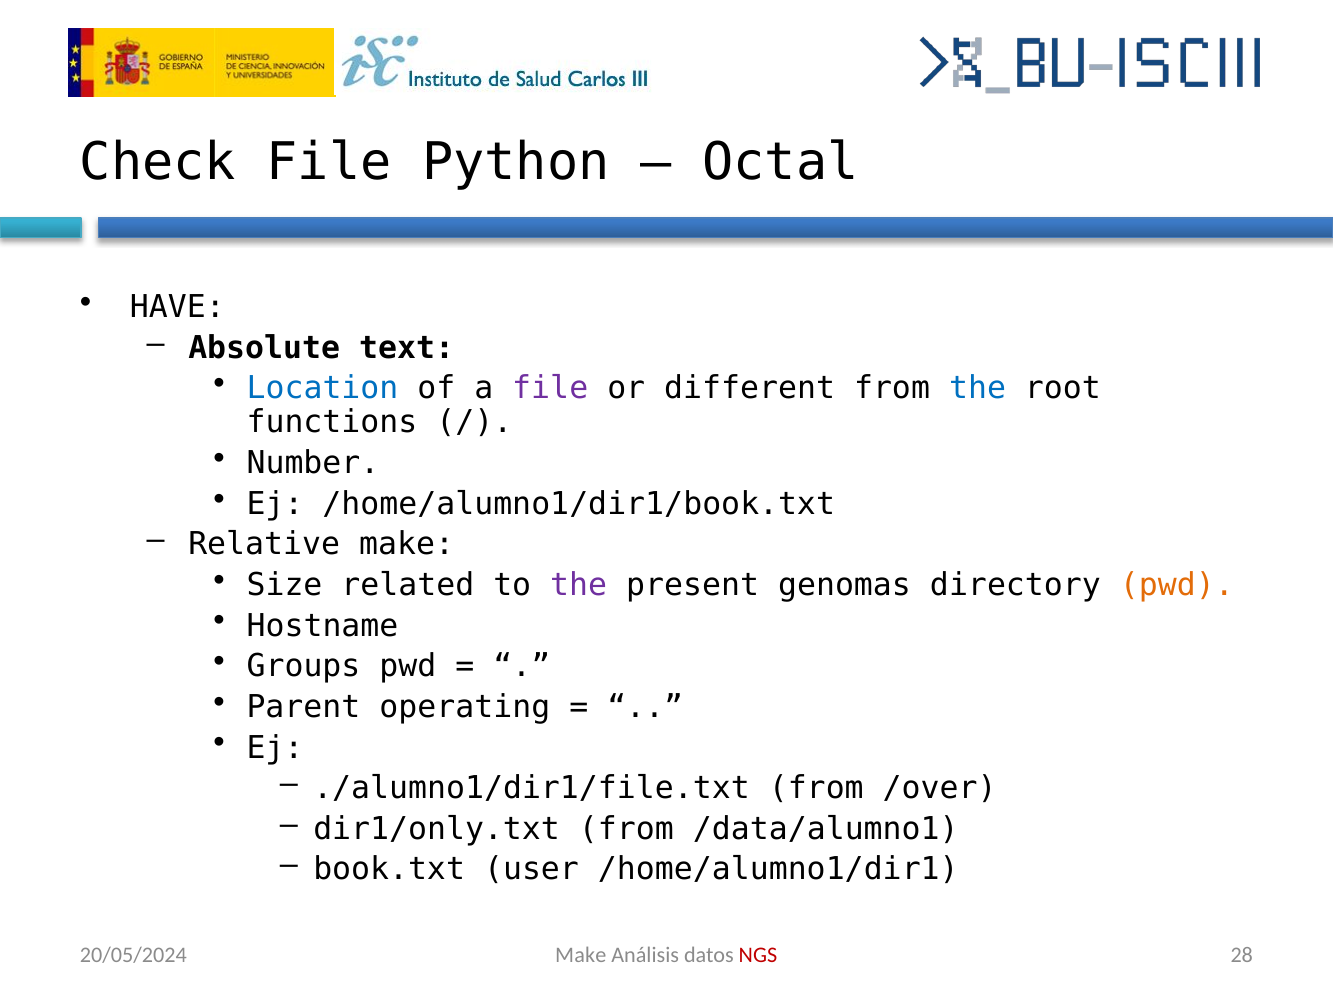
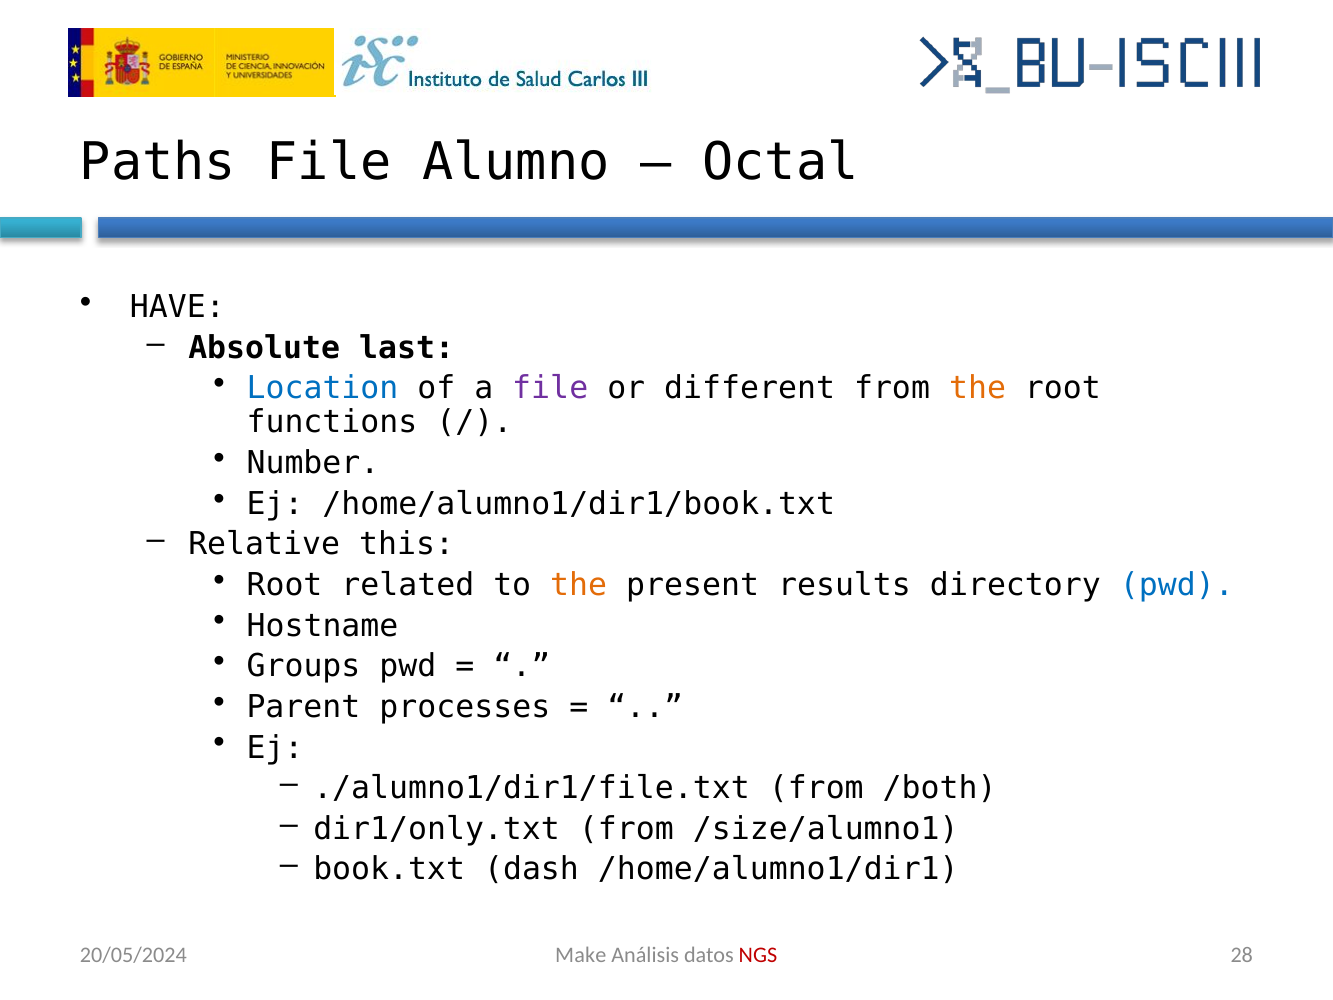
Check: Check -> Paths
Python: Python -> Alumno
text: text -> last
the at (978, 388) colour: blue -> orange
Relative make: make -> this
Size at (285, 585): Size -> Root
the at (579, 585) colour: purple -> orange
genomas: genomas -> results
pwd at (1177, 585) colour: orange -> blue
operating: operating -> processes
/over: /over -> /both
/data/alumno1: /data/alumno1 -> /size/alumno1
user: user -> dash
